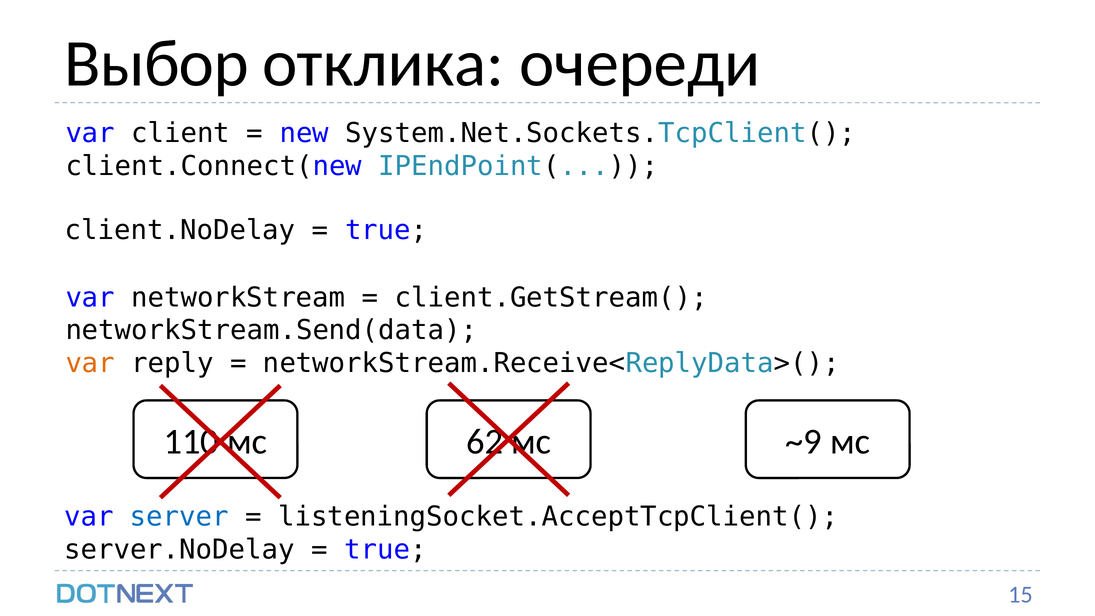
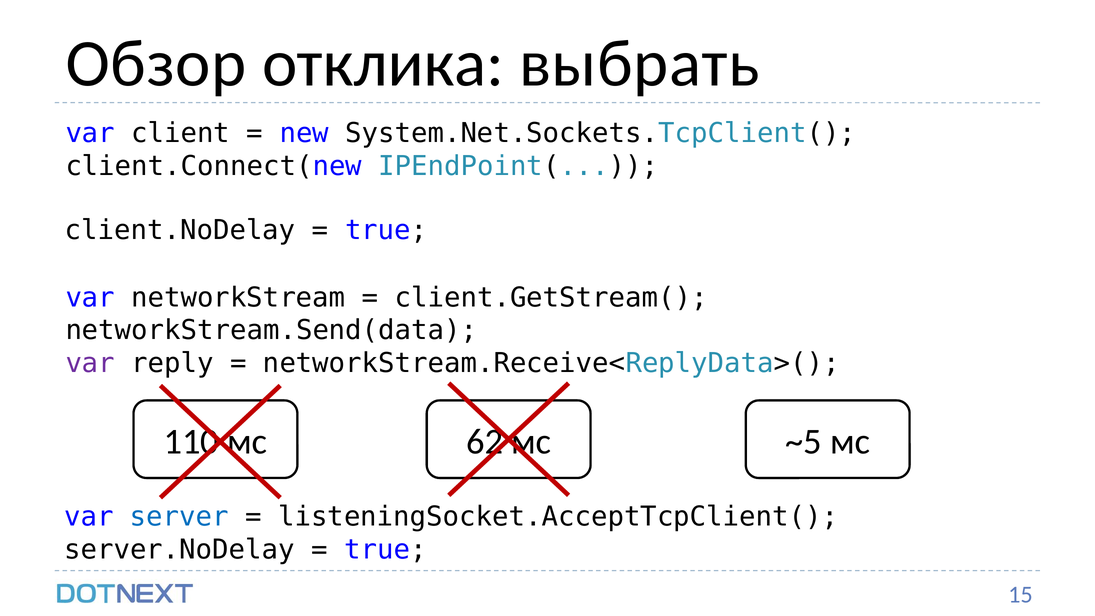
Выбор: Выбор -> Обзор
очереди: очереди -> выбрать
var at (90, 363) colour: orange -> purple
~9: ~9 -> ~5
